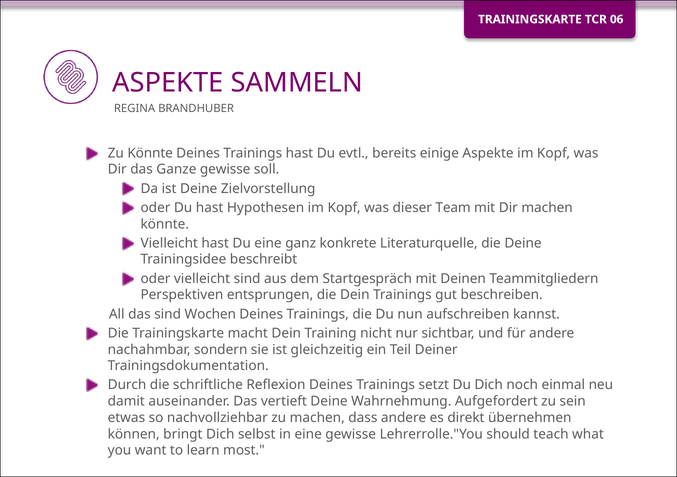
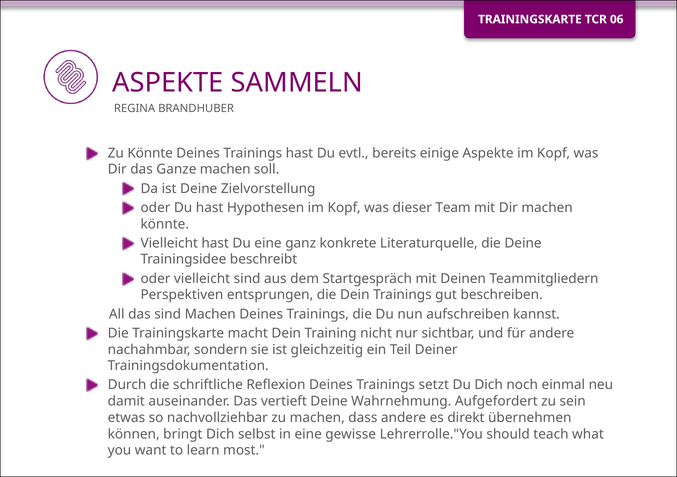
Ganze gewisse: gewisse -> machen
sind Wochen: Wochen -> Machen
